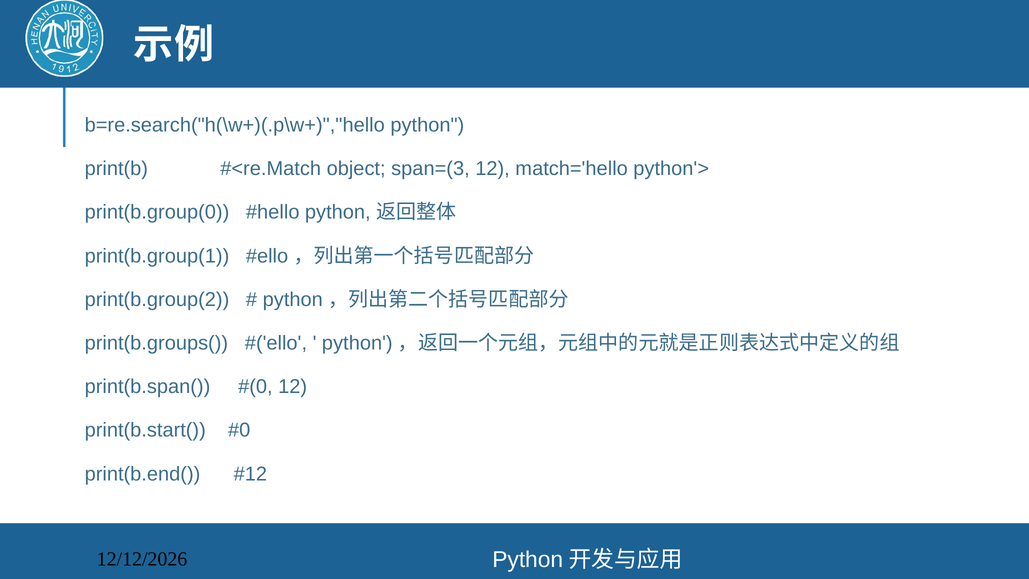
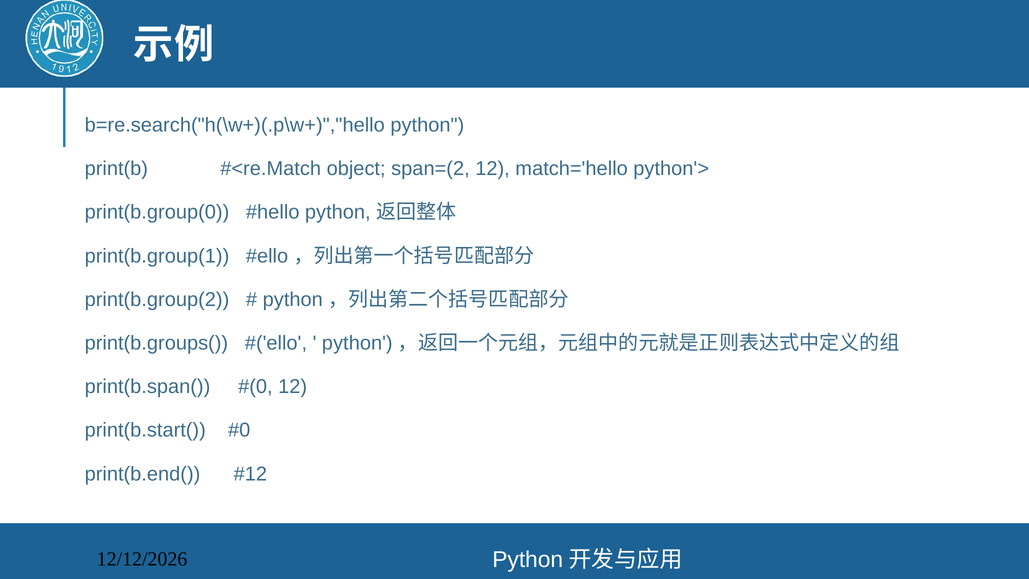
span=(3: span=(3 -> span=(2
